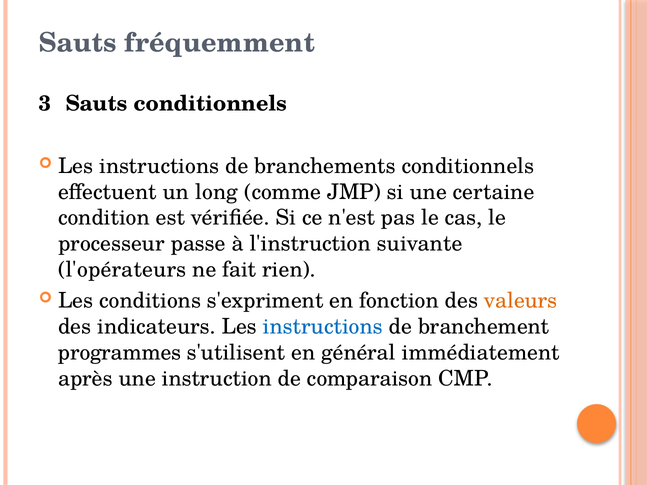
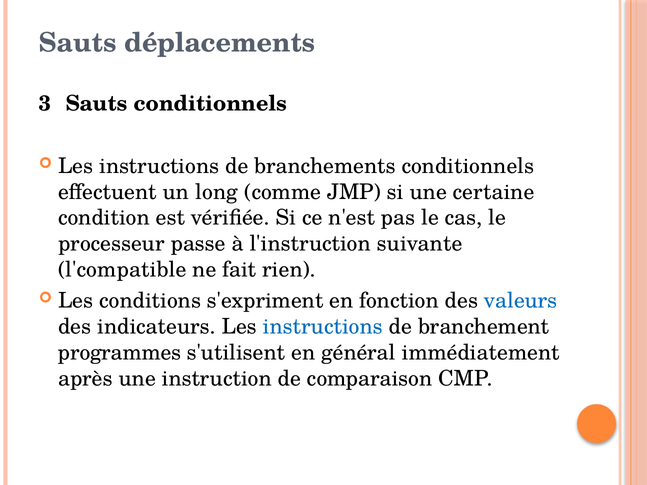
fréquemment: fréquemment -> déplacements
l'opérateurs: l'opérateurs -> l'compatible
valeurs colour: orange -> blue
